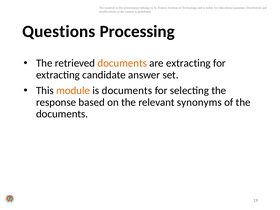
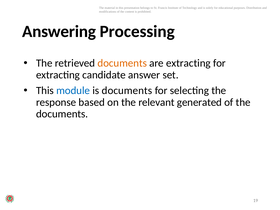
Questions: Questions -> Answering
module colour: orange -> blue
synonyms: synonyms -> generated
